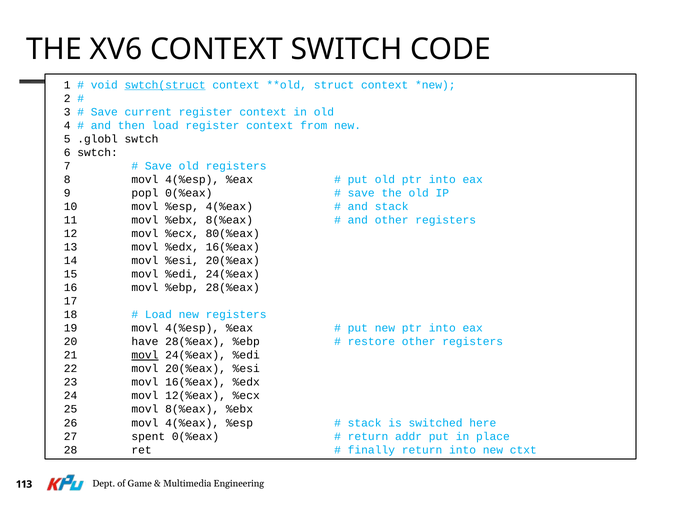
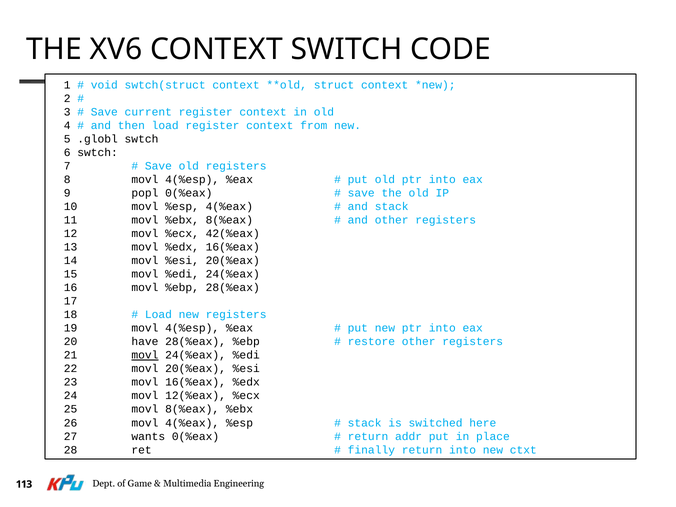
swtch(struct underline: present -> none
80(%eax: 80(%eax -> 42(%eax
spent: spent -> wants
